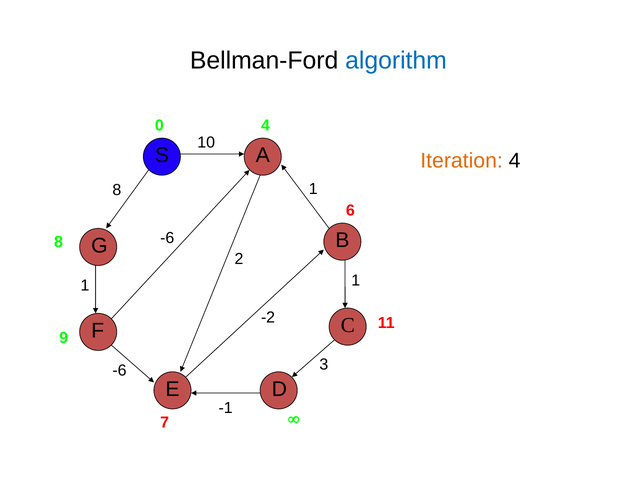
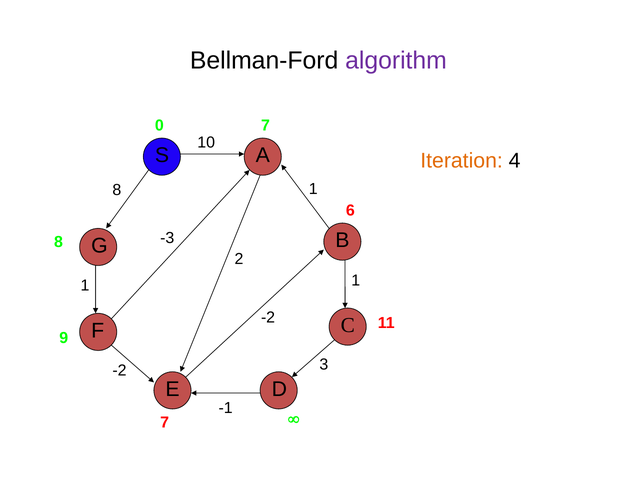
algorithm colour: blue -> purple
0 4: 4 -> 7
-6 at (167, 238): -6 -> -3
-6 at (119, 370): -6 -> -2
